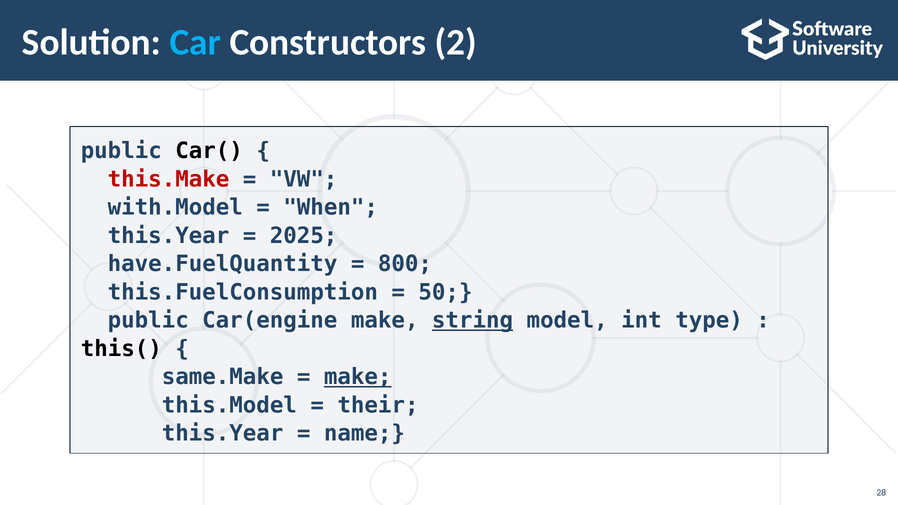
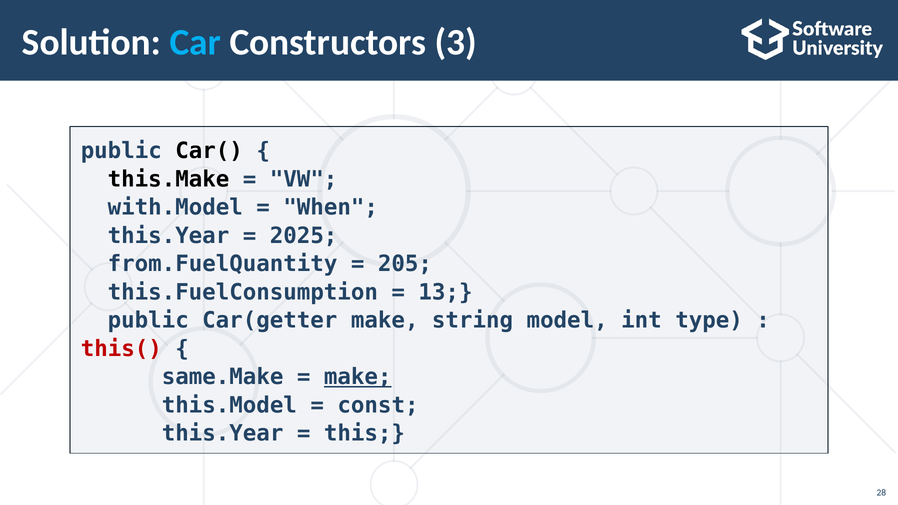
2: 2 -> 3
this.Make colour: red -> black
have.FuelQuantity: have.FuelQuantity -> from.FuelQuantity
800: 800 -> 205
50: 50 -> 13
Car(engine: Car(engine -> Car(getter
string underline: present -> none
this( colour: black -> red
their: their -> const
name: name -> this
